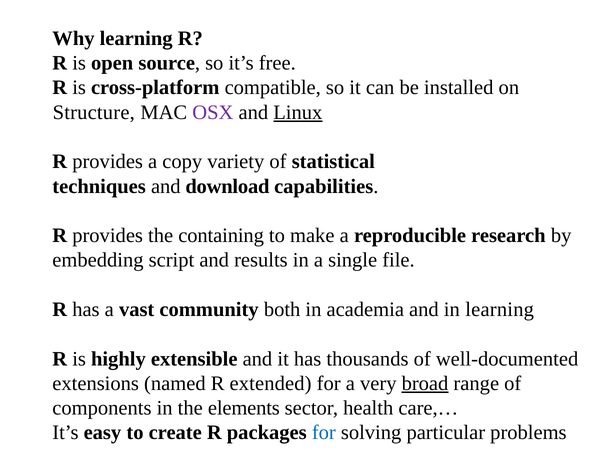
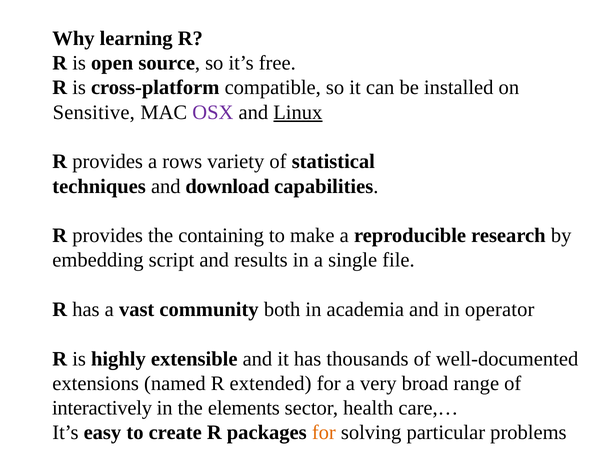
Structure: Structure -> Sensitive
copy: copy -> rows
in learning: learning -> operator
broad underline: present -> none
components: components -> interactively
for at (324, 433) colour: blue -> orange
